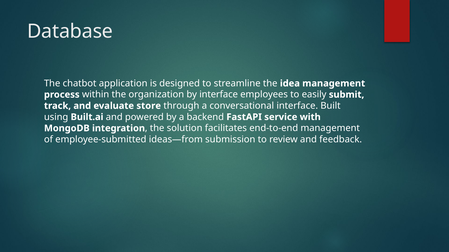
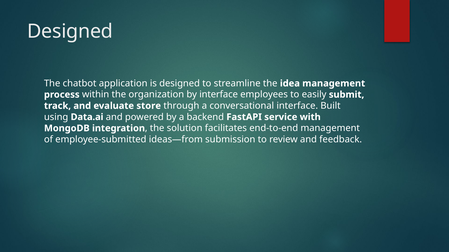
Database at (70, 32): Database -> Designed
Built.ai: Built.ai -> Data.ai
